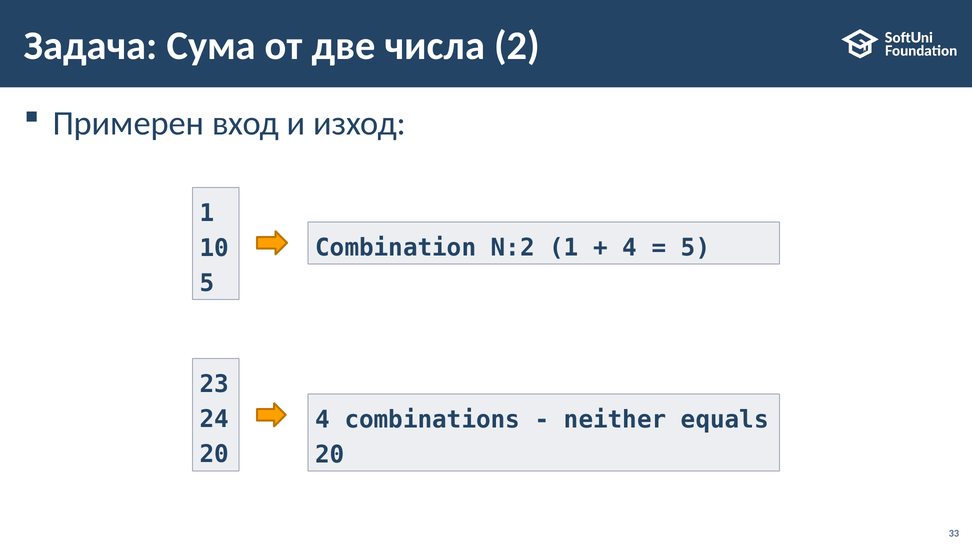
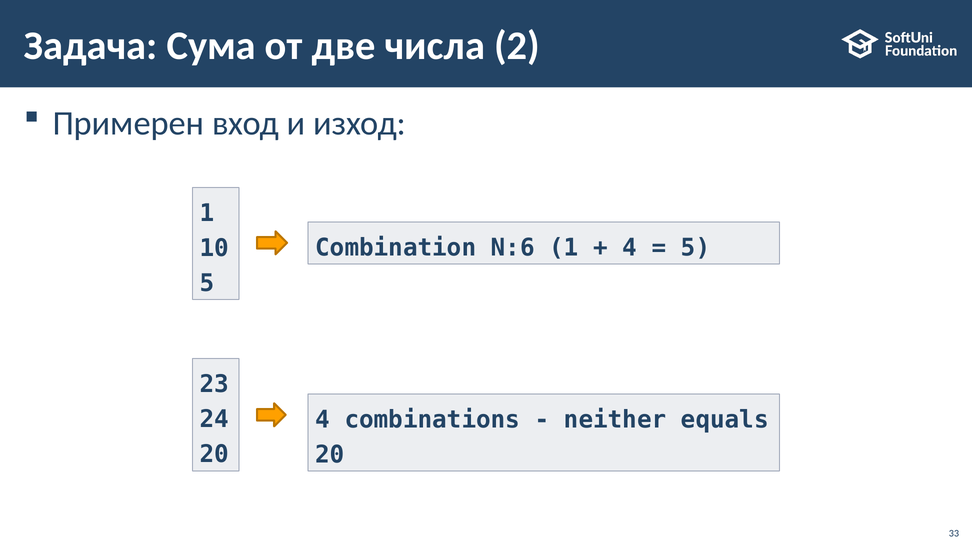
N:2: N:2 -> N:6
